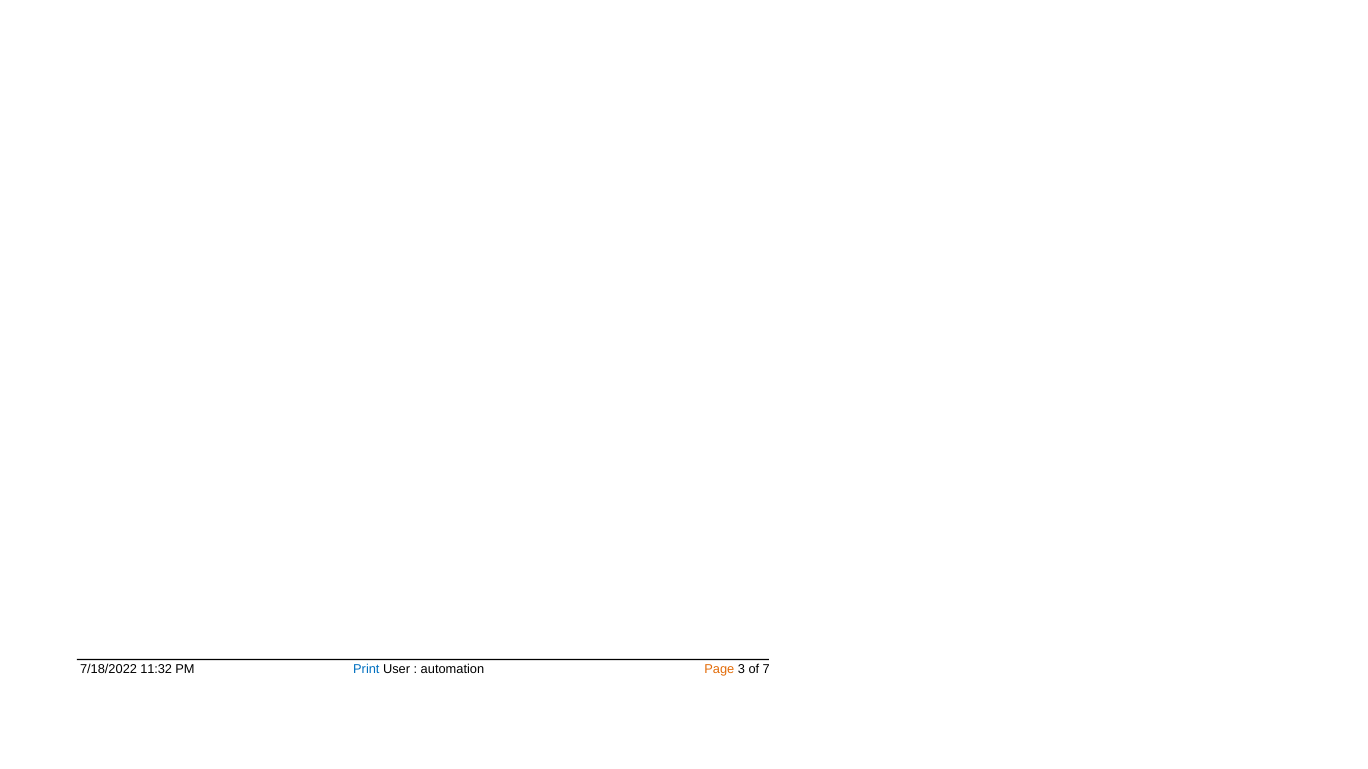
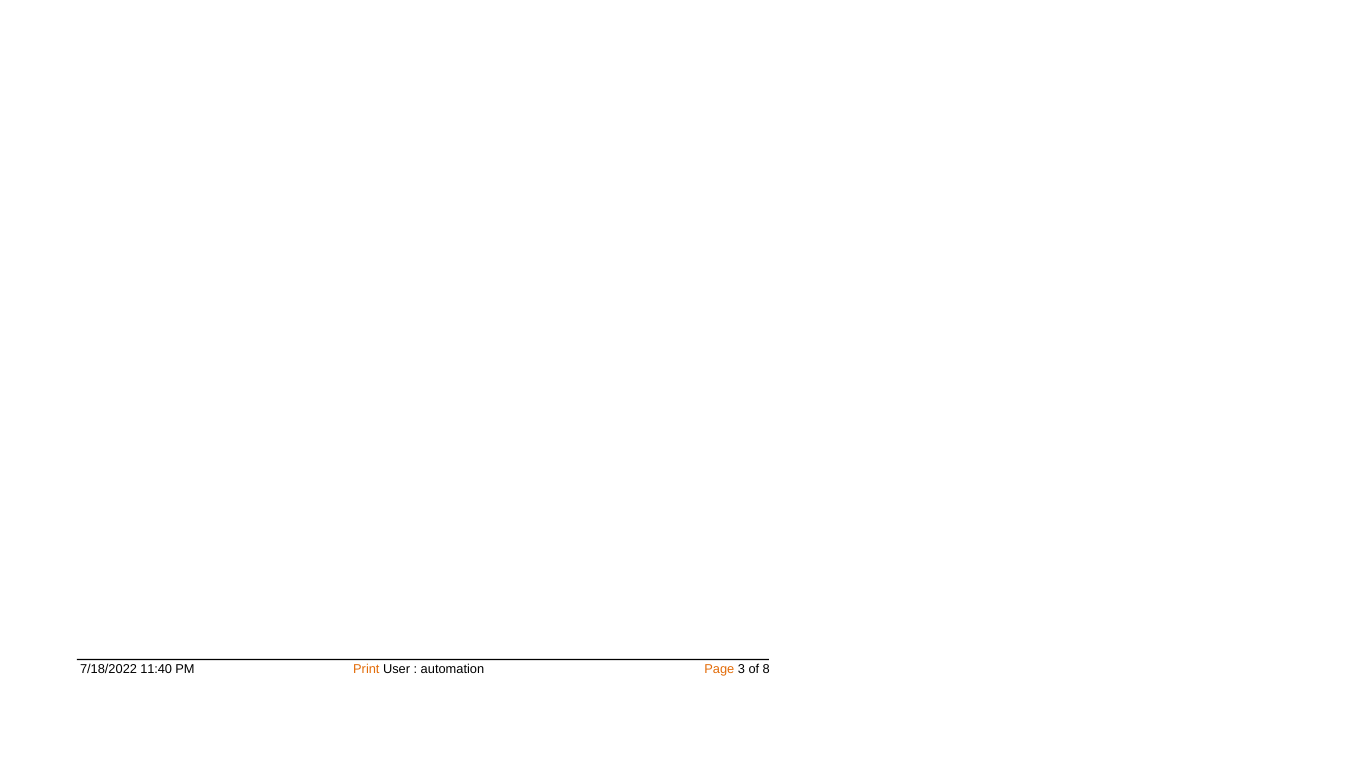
11:32: 11:32 -> 11:40
Print colour: blue -> orange
7: 7 -> 8
